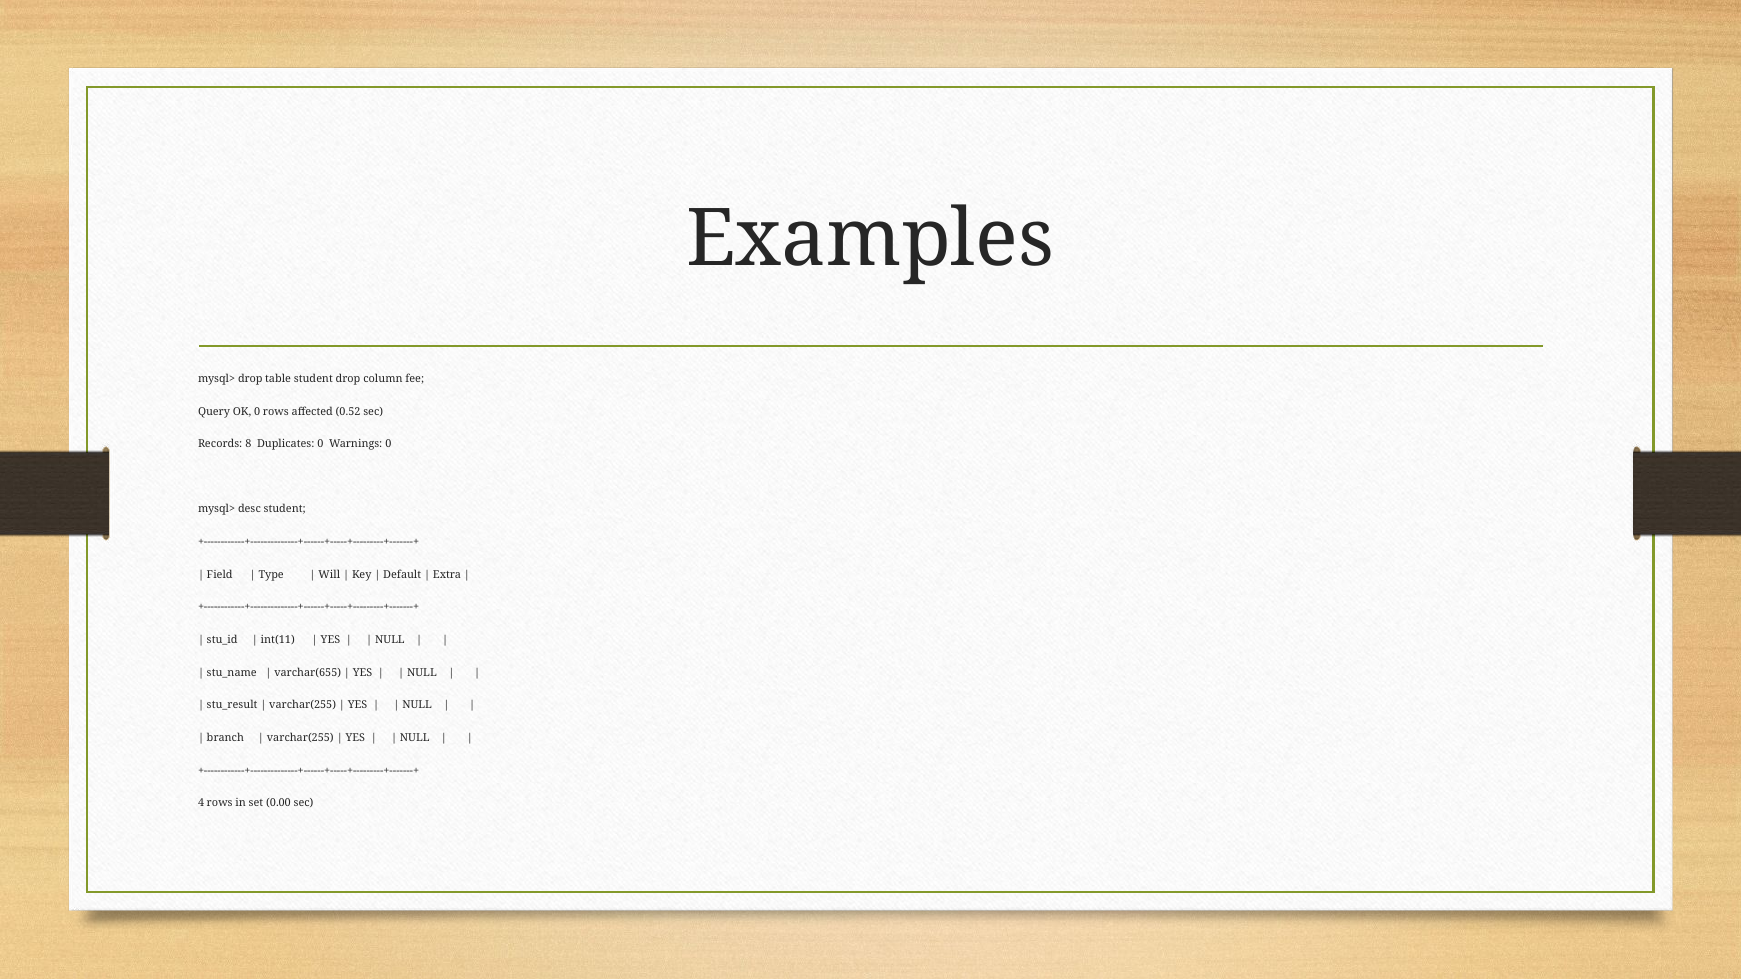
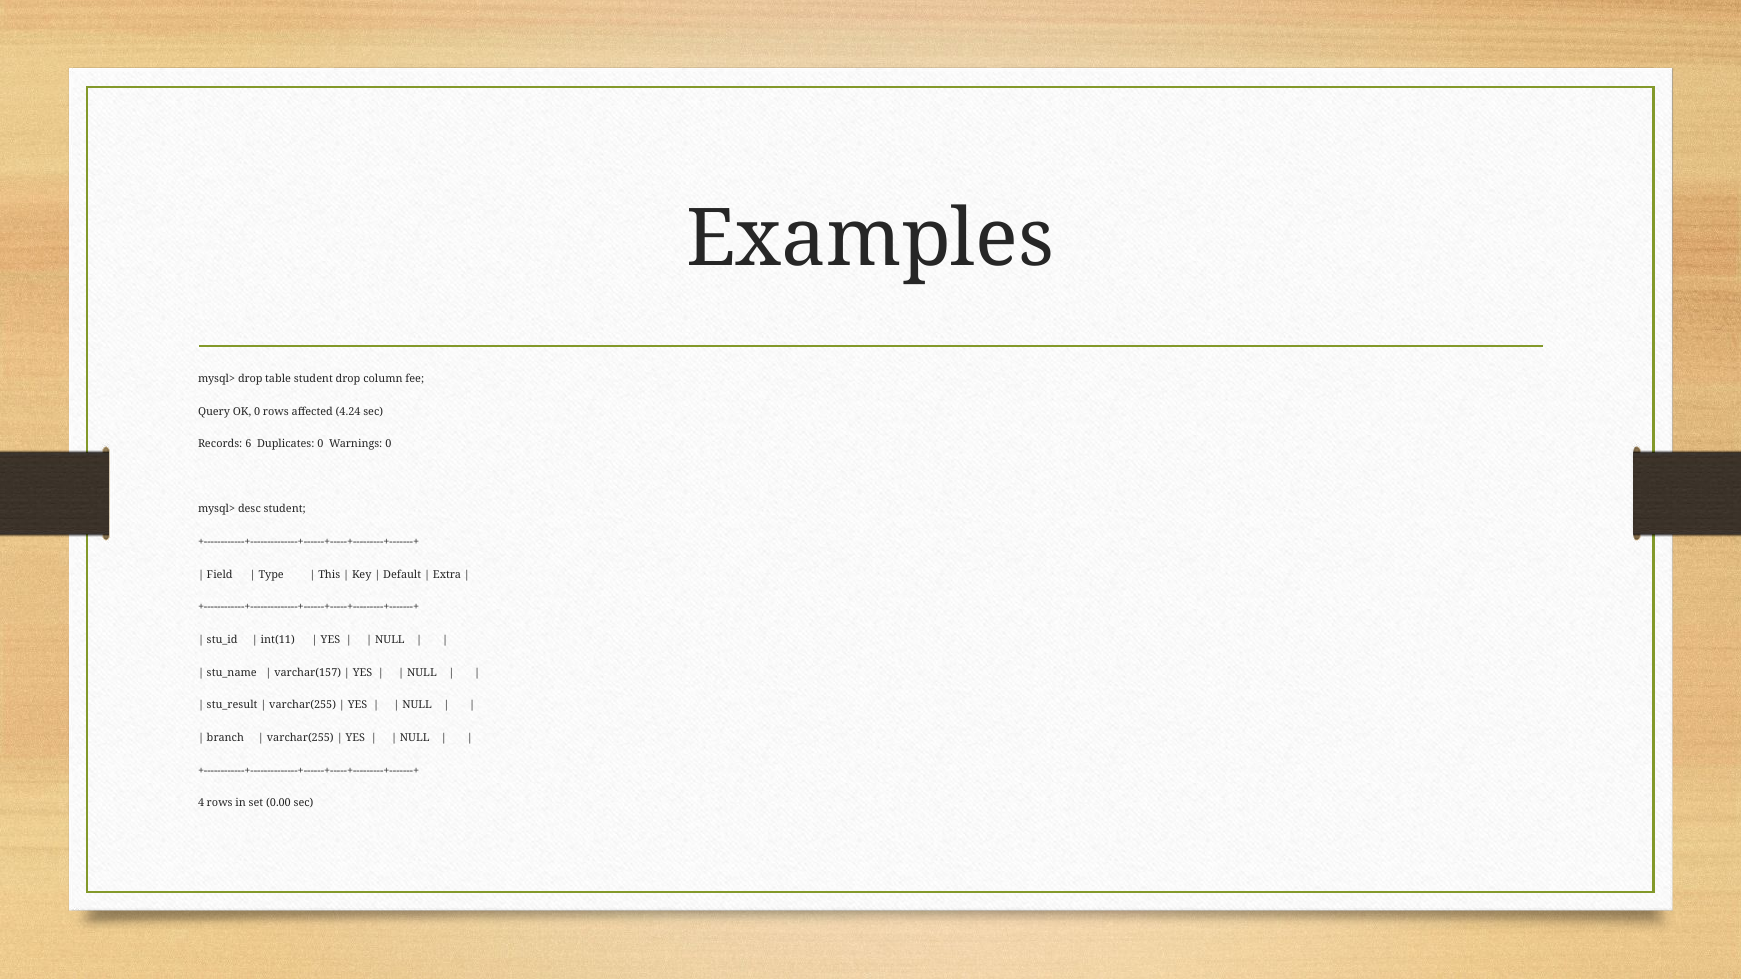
0.52: 0.52 -> 4.24
8: 8 -> 6
Will: Will -> This
varchar(655: varchar(655 -> varchar(157
